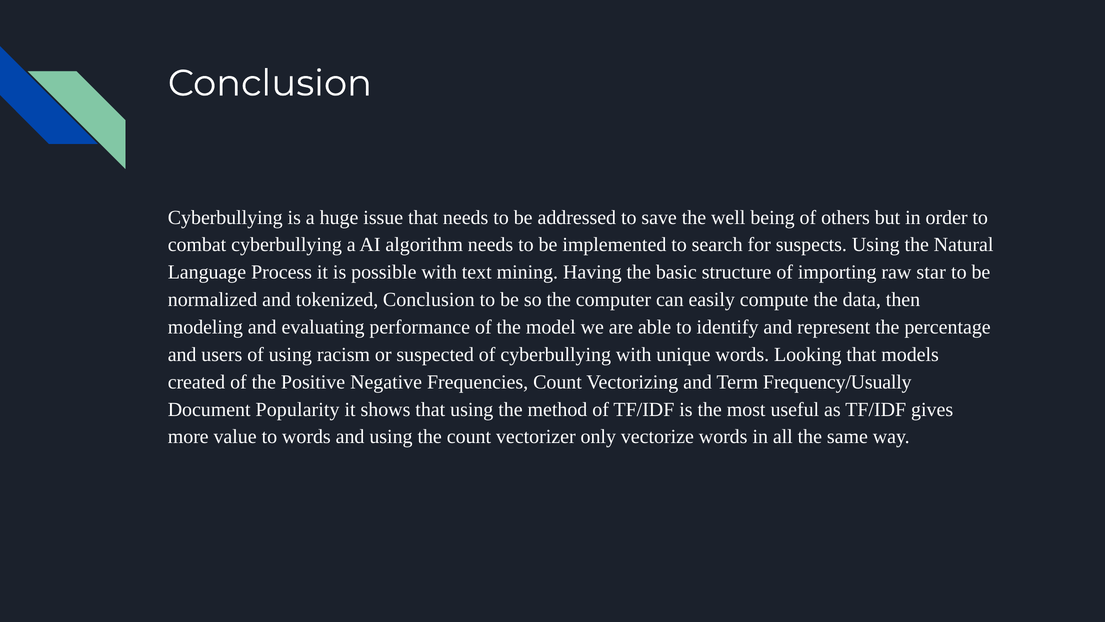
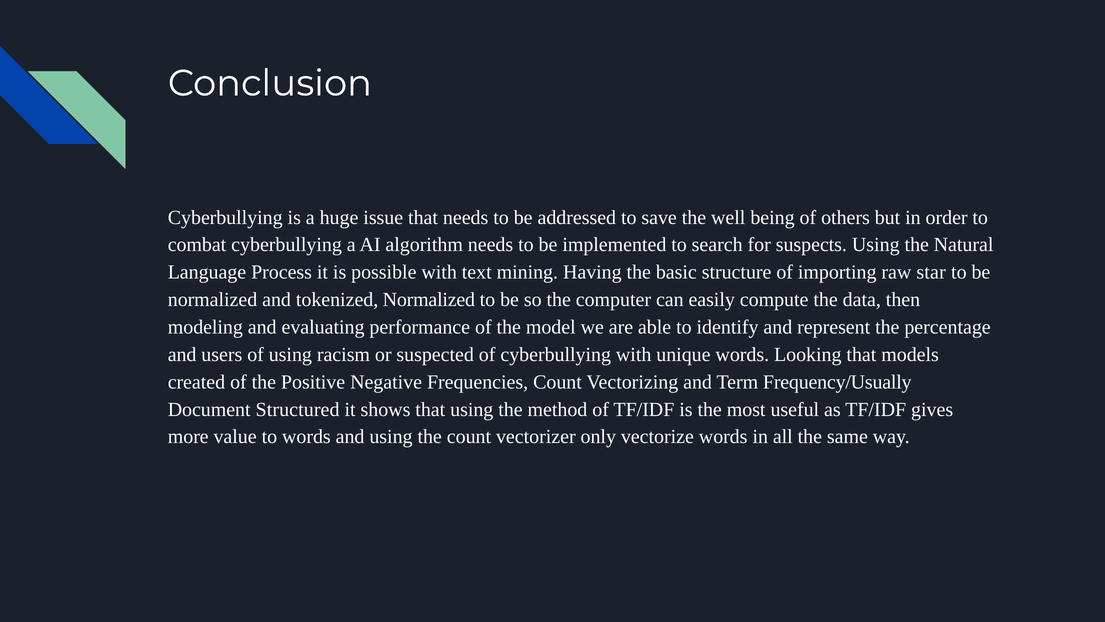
tokenized Conclusion: Conclusion -> Normalized
Popularity: Popularity -> Structured
